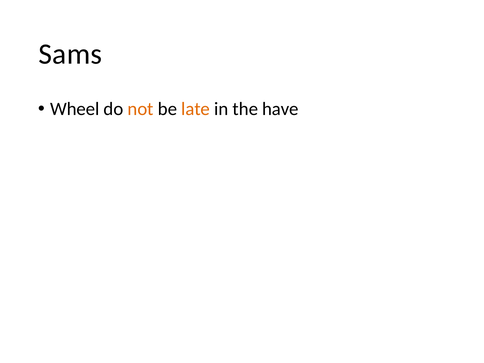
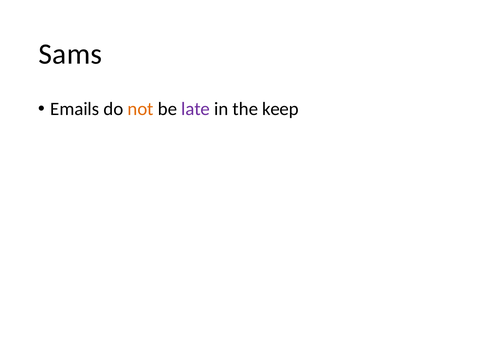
Wheel: Wheel -> Emails
late colour: orange -> purple
have: have -> keep
